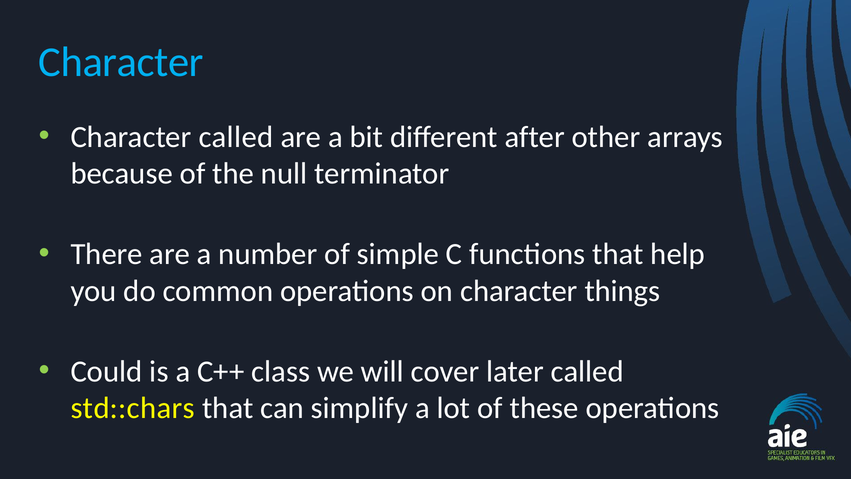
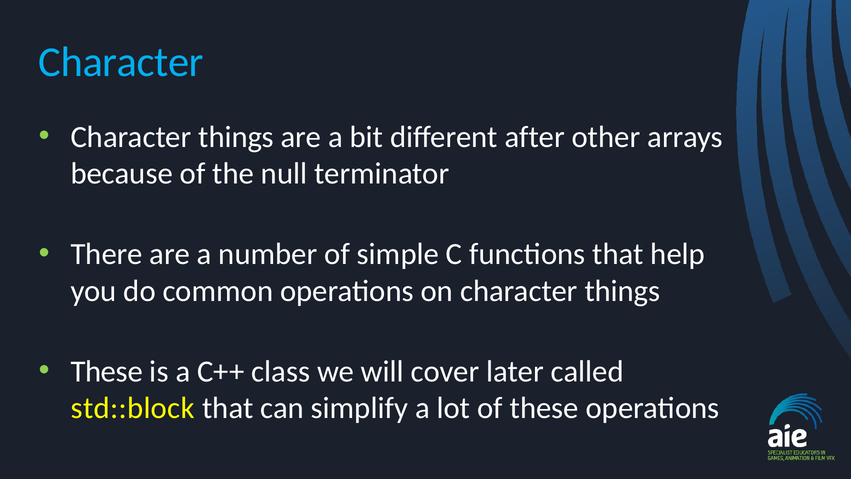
called at (236, 137): called -> things
Could at (107, 371): Could -> These
std::chars: std::chars -> std::block
